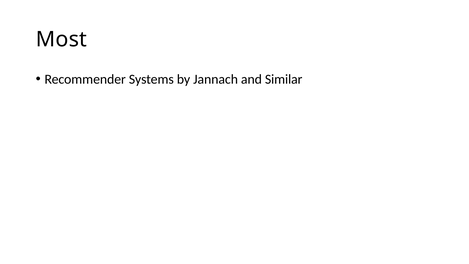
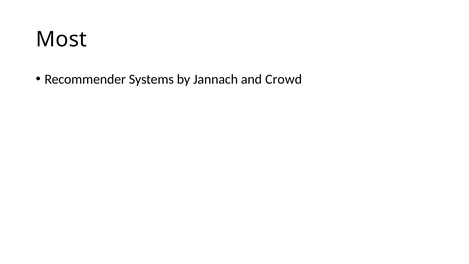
Similar: Similar -> Crowd
